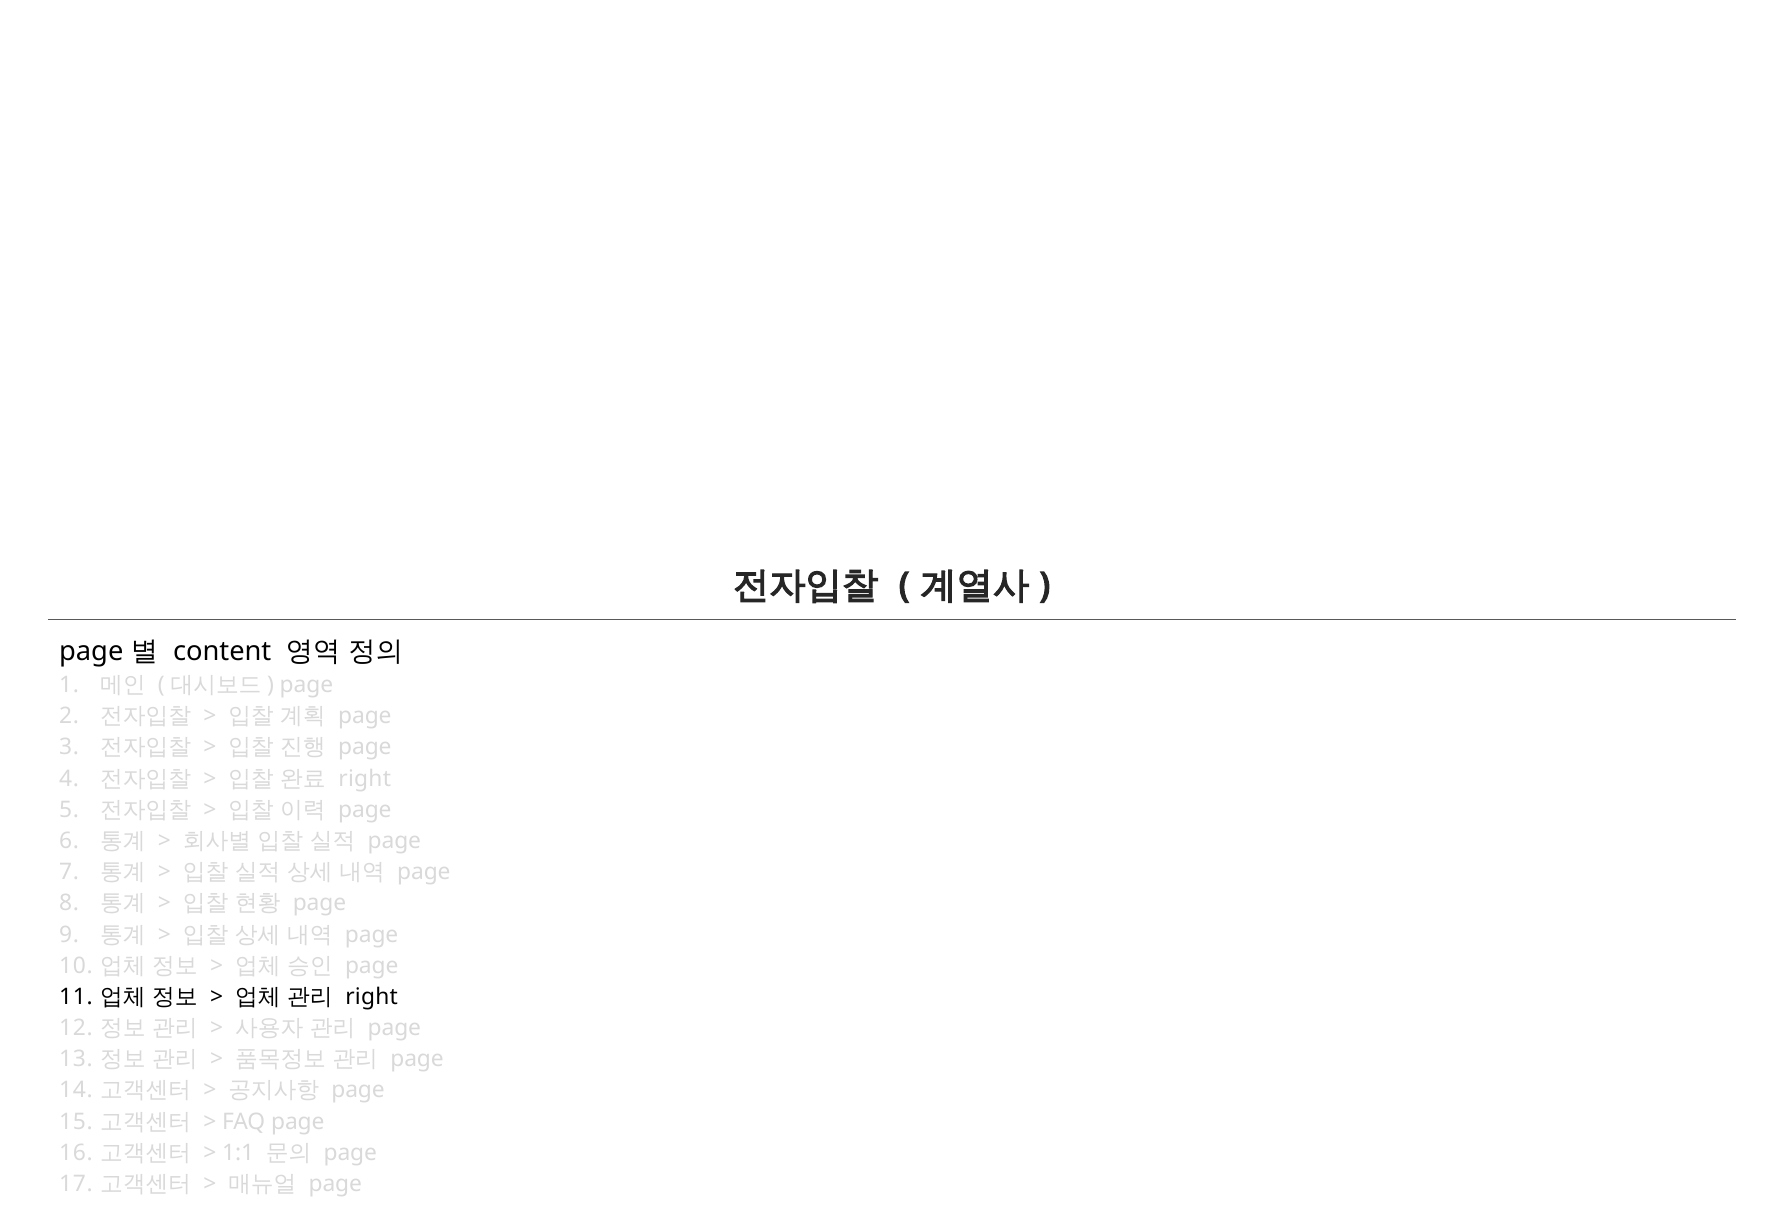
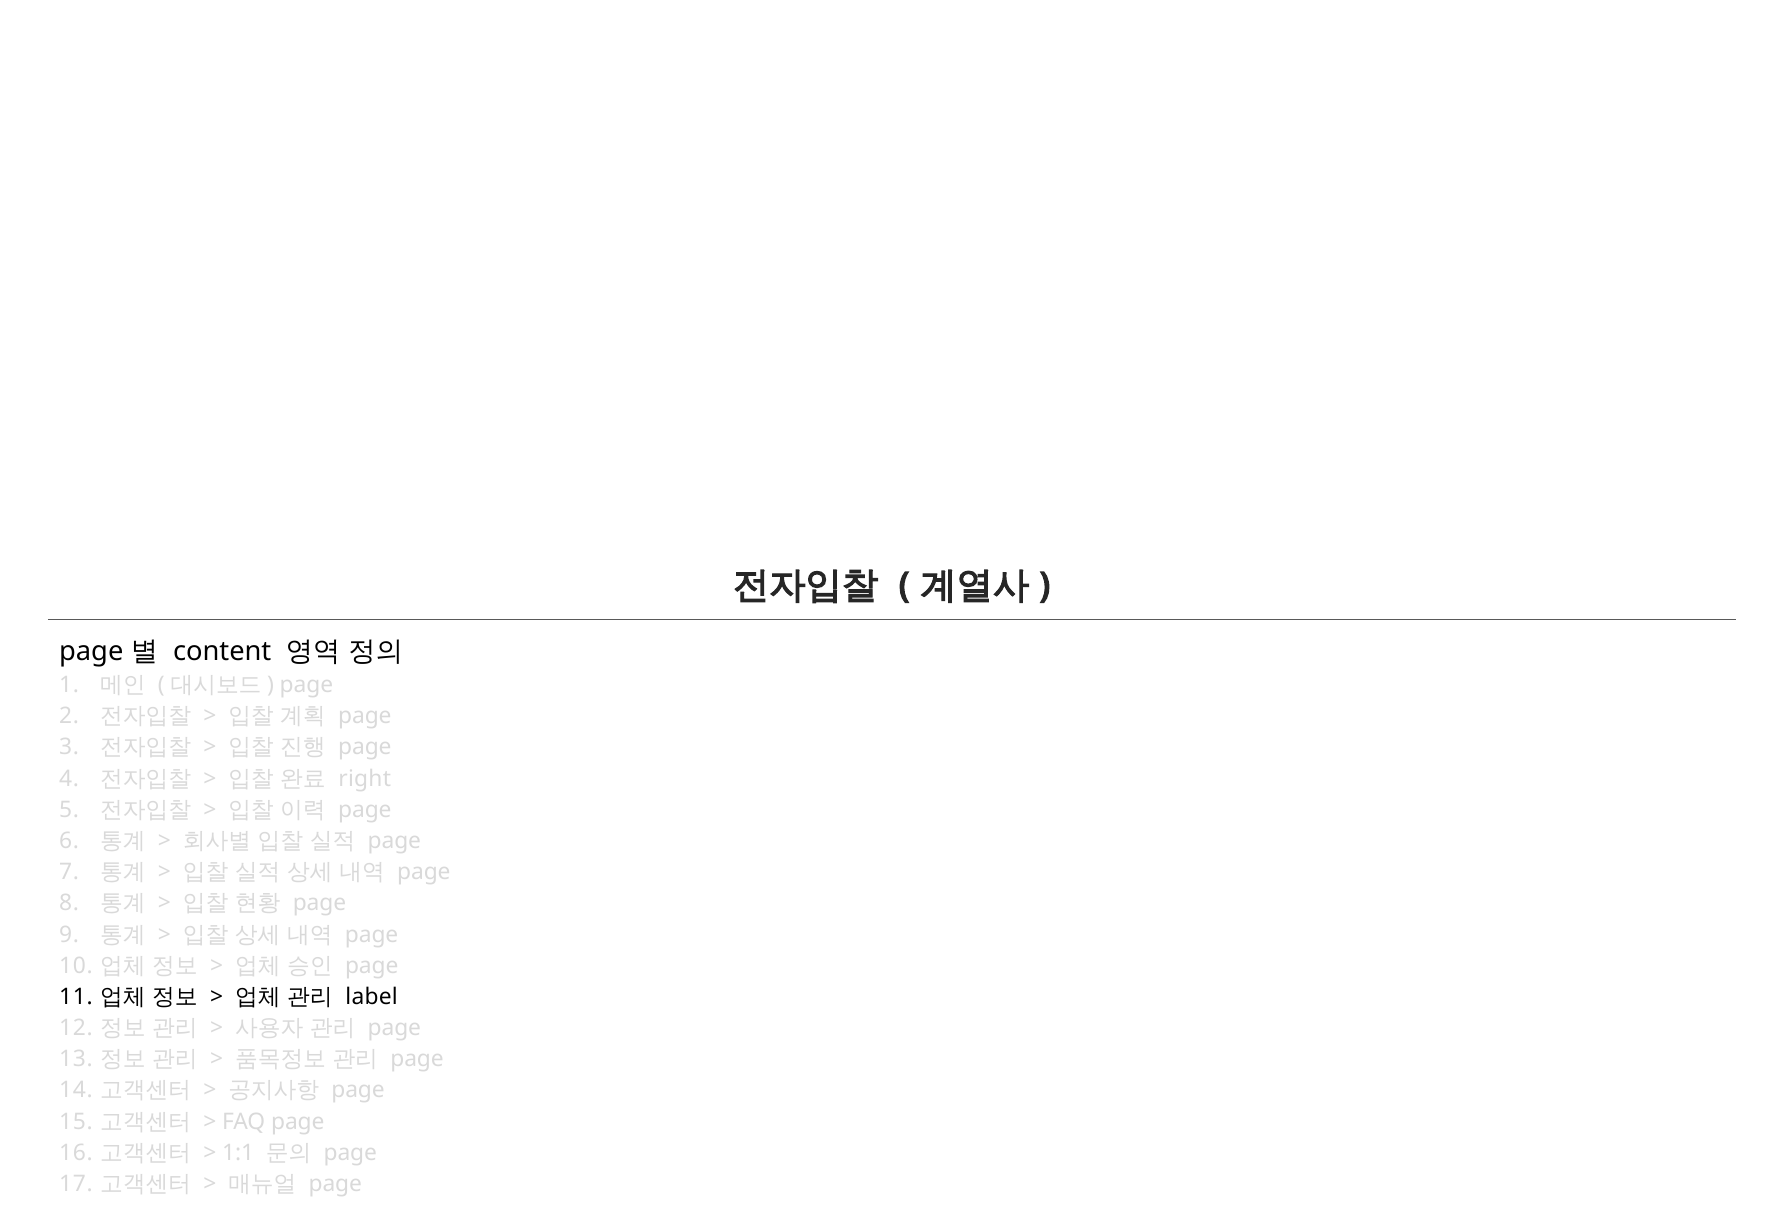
right at (372, 997): right -> label
